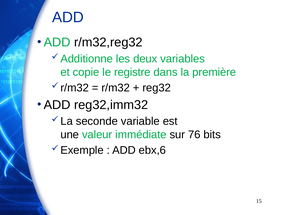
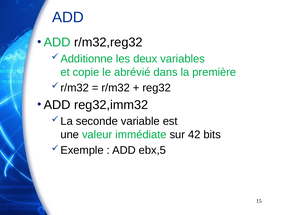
registre: registre -> abrévié
76: 76 -> 42
ebx,6: ebx,6 -> ebx,5
